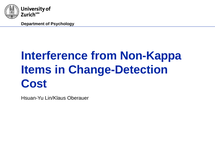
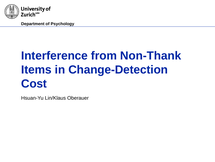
Non-Kappa: Non-Kappa -> Non-Thank
